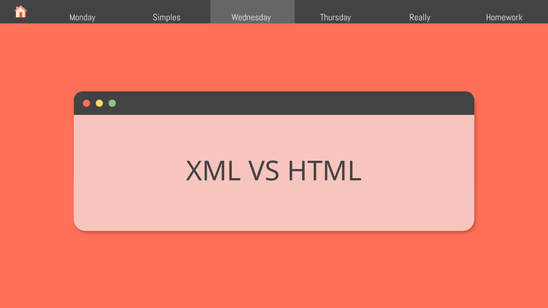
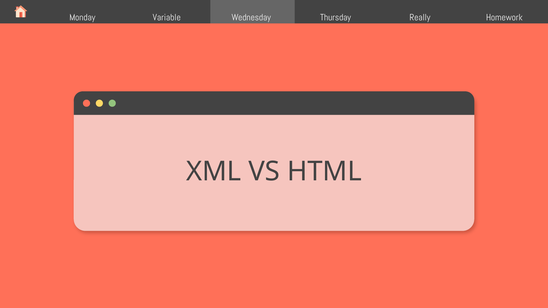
Simples: Simples -> Variable
